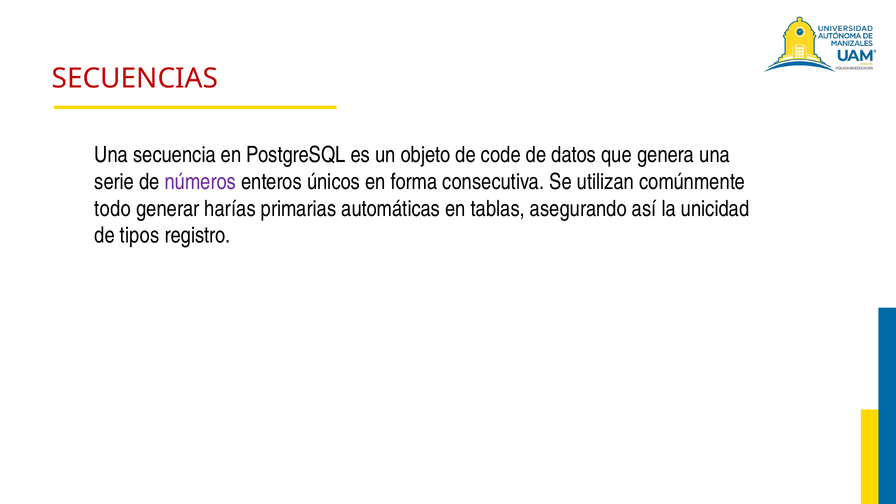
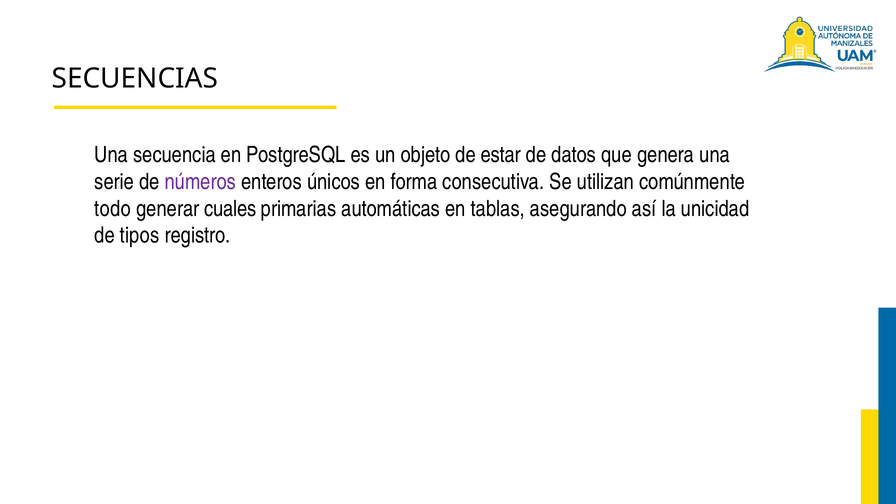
SECUENCIAS colour: red -> black
code: code -> estar
harías: harías -> cuales
